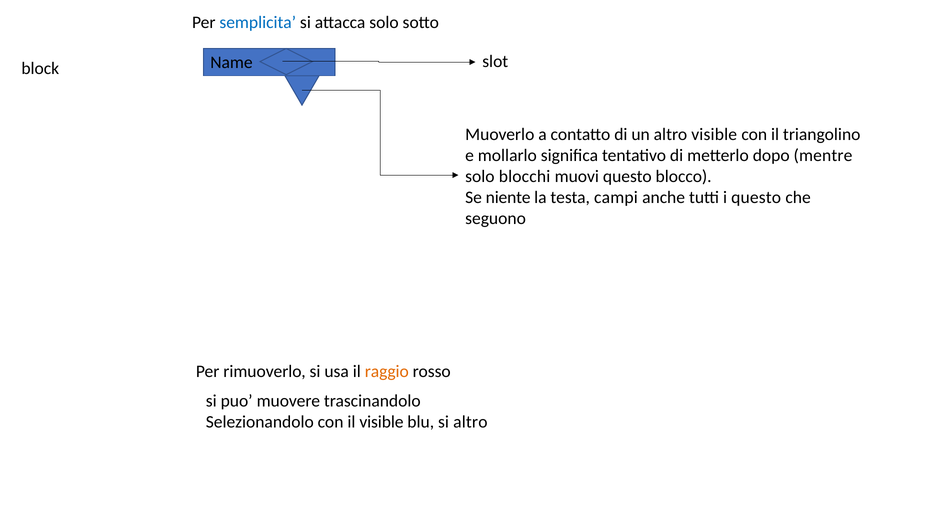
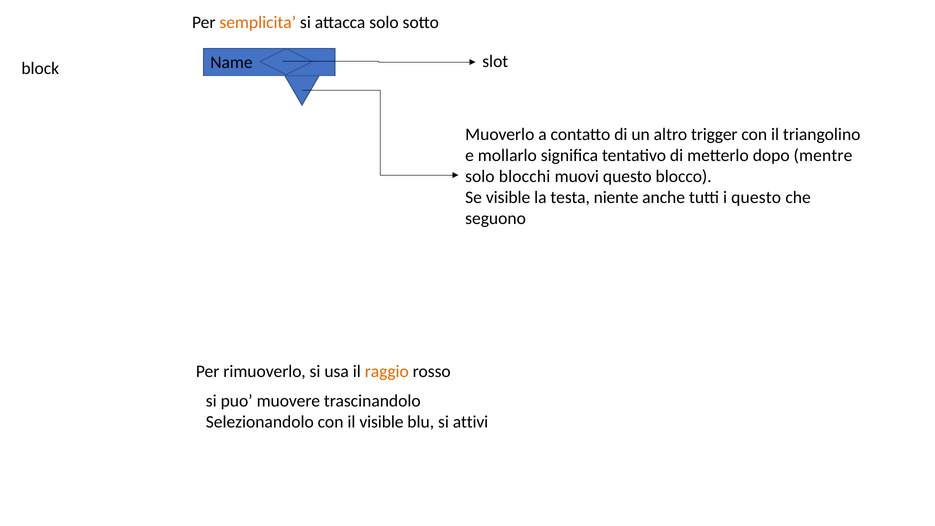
semplicita colour: blue -> orange
altro visible: visible -> trigger
Se niente: niente -> visible
campi: campi -> niente
si altro: altro -> attivi
